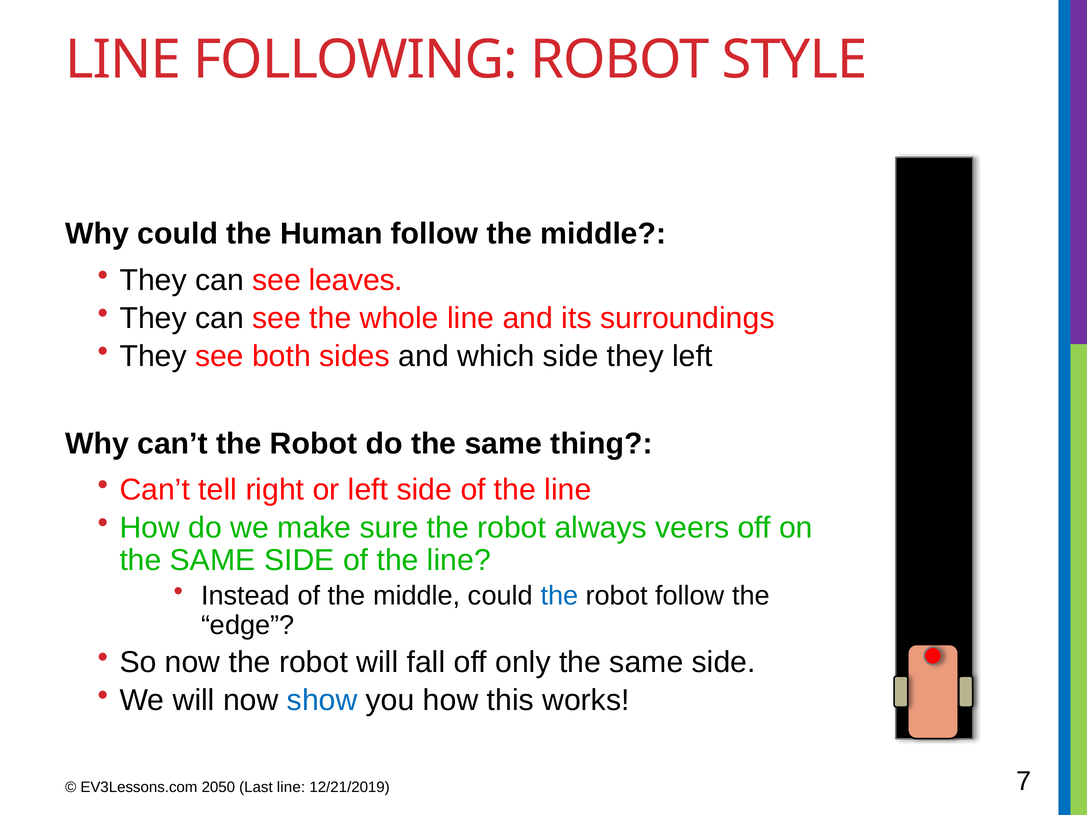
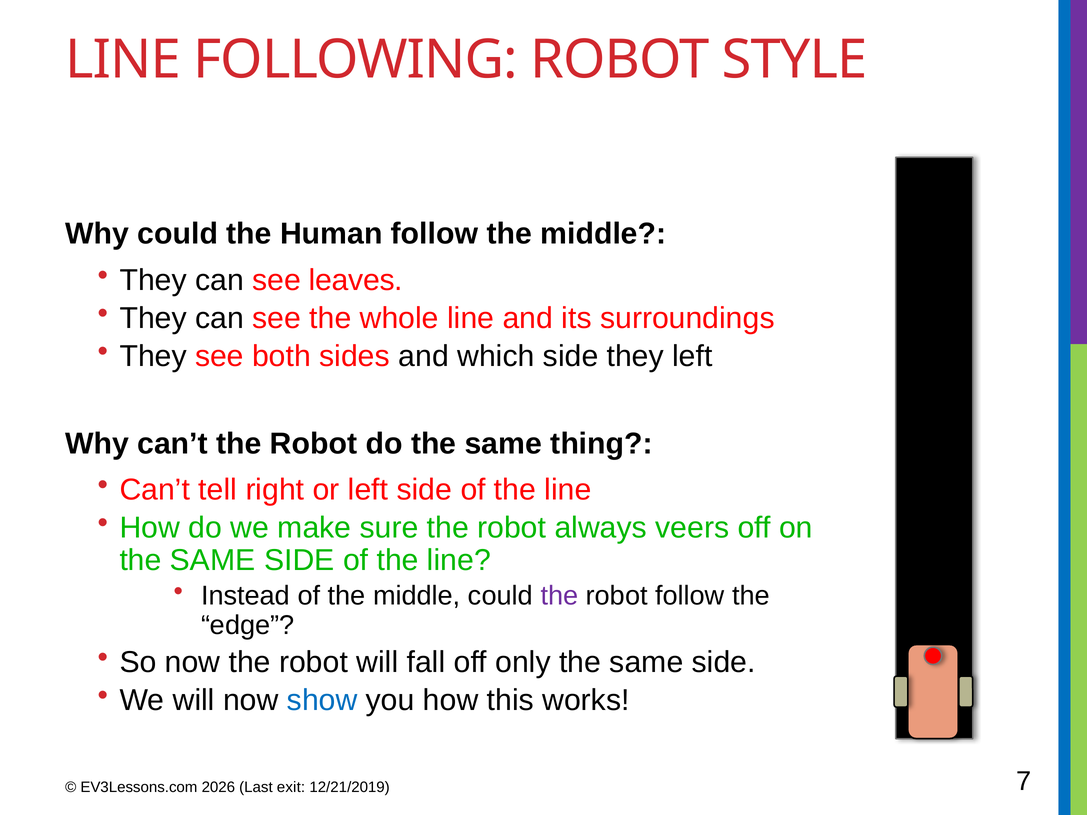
the at (559, 596) colour: blue -> purple
2050: 2050 -> 2026
Last line: line -> exit
